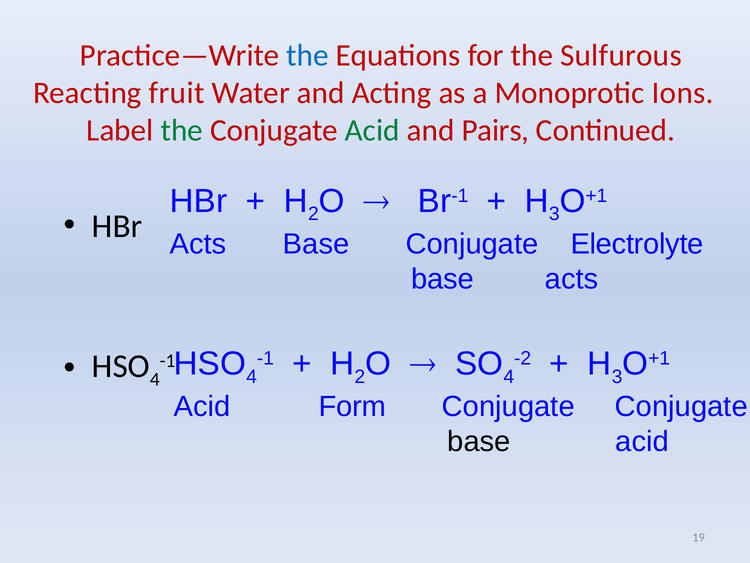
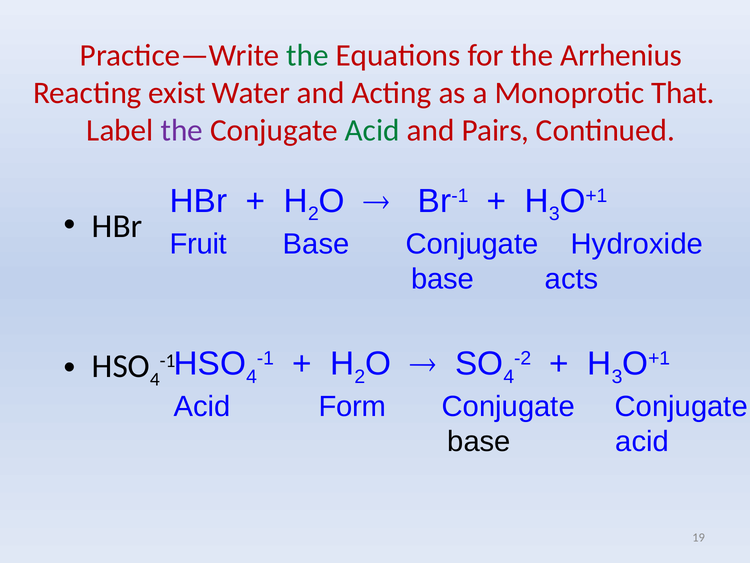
the at (308, 55) colour: blue -> green
Sulfurous: Sulfurous -> Arrhenius
fruit: fruit -> exist
Ions: Ions -> That
the at (182, 130) colour: green -> purple
Acts at (198, 244): Acts -> Fruit
Electrolyte: Electrolyte -> Hydroxide
